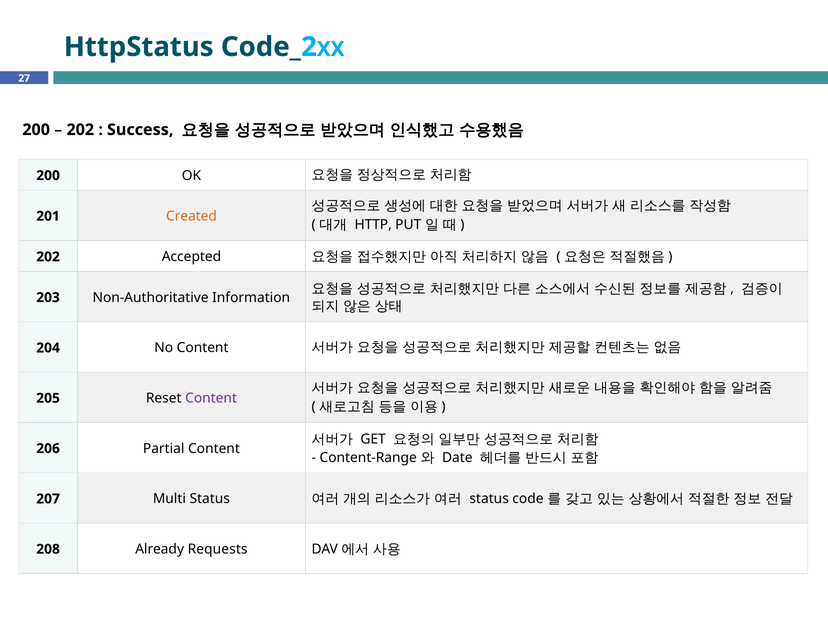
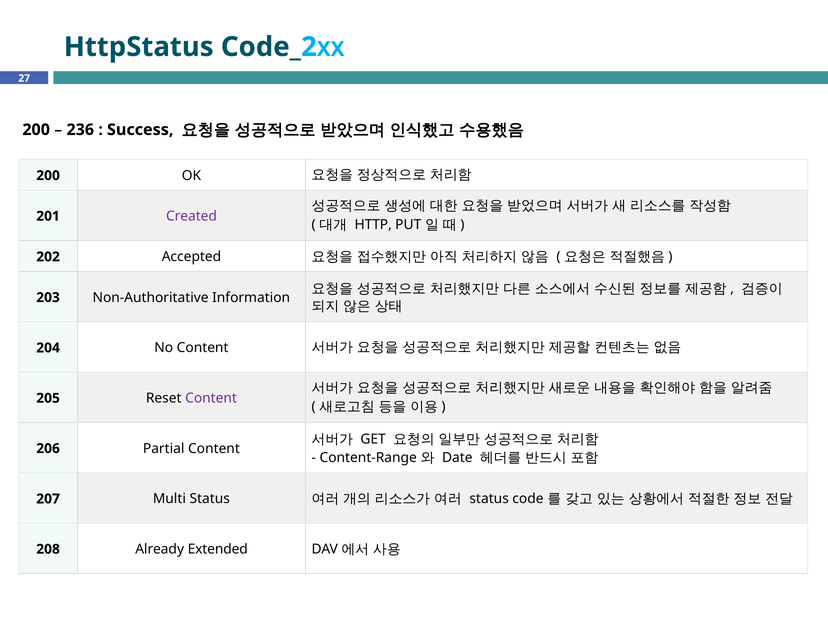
202 at (80, 130): 202 -> 236
Created colour: orange -> purple
Requests: Requests -> Extended
